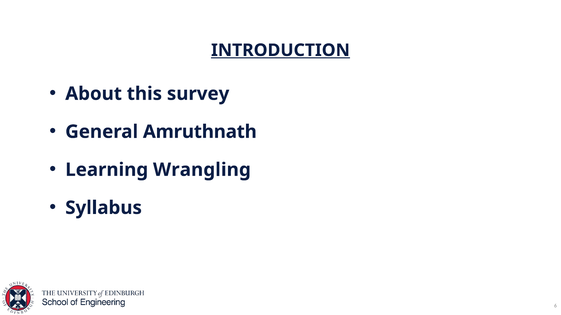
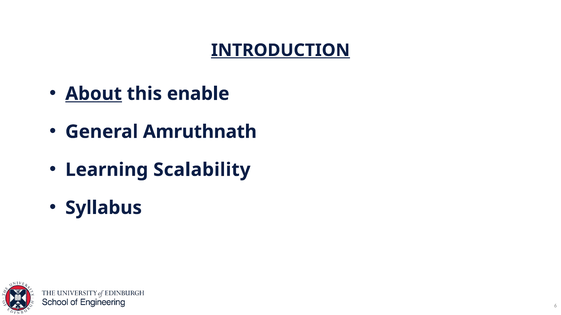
About underline: none -> present
survey: survey -> enable
Wrangling: Wrangling -> Scalability
